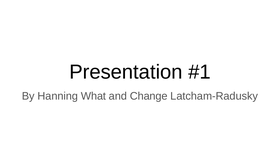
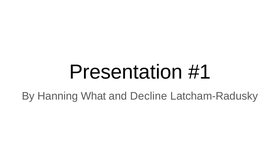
Change: Change -> Decline
